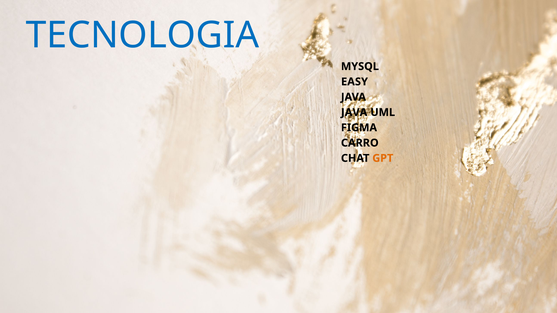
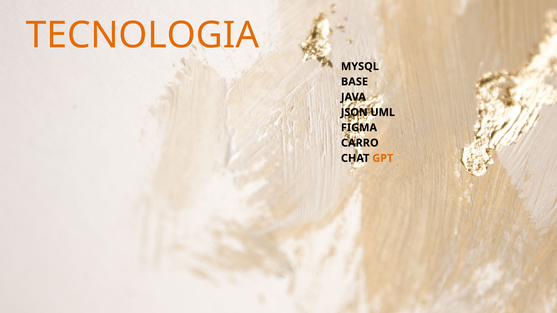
TECNOLOGIA colour: blue -> orange
EASY: EASY -> BASE
JAVA at (354, 112): JAVA -> JSON
